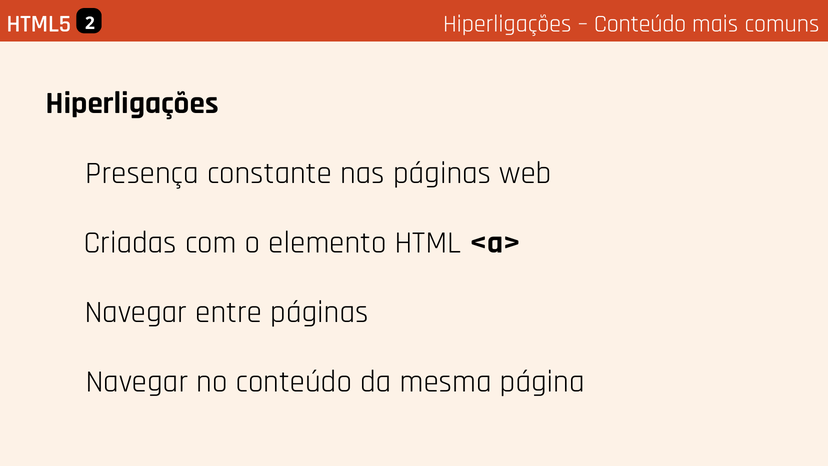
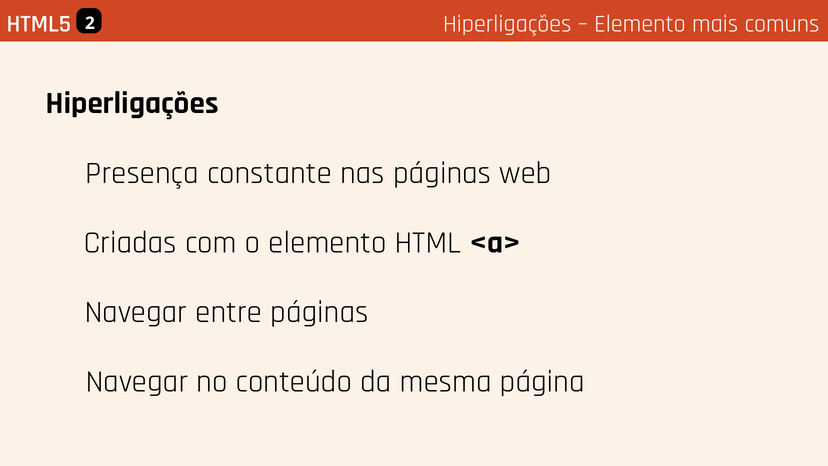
Conteúdo at (640, 24): Conteúdo -> Elemento
